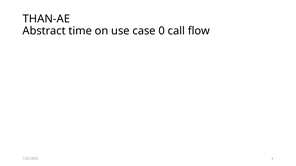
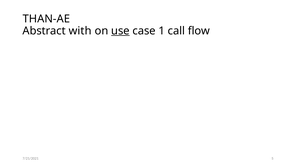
time: time -> with
use underline: none -> present
0: 0 -> 1
